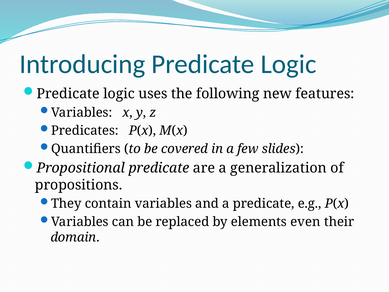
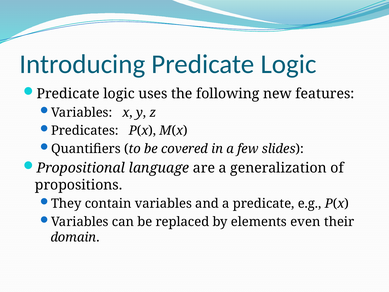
Propositional predicate: predicate -> language
